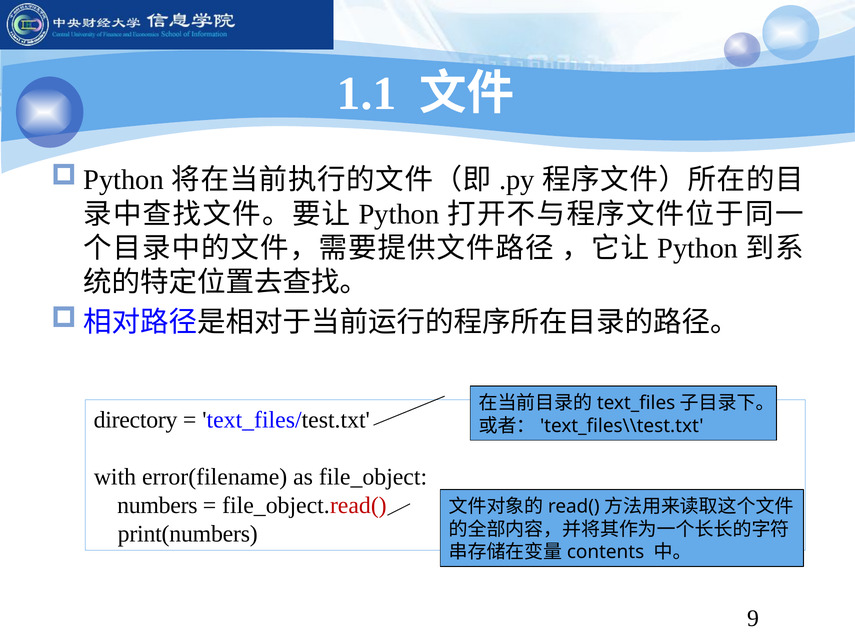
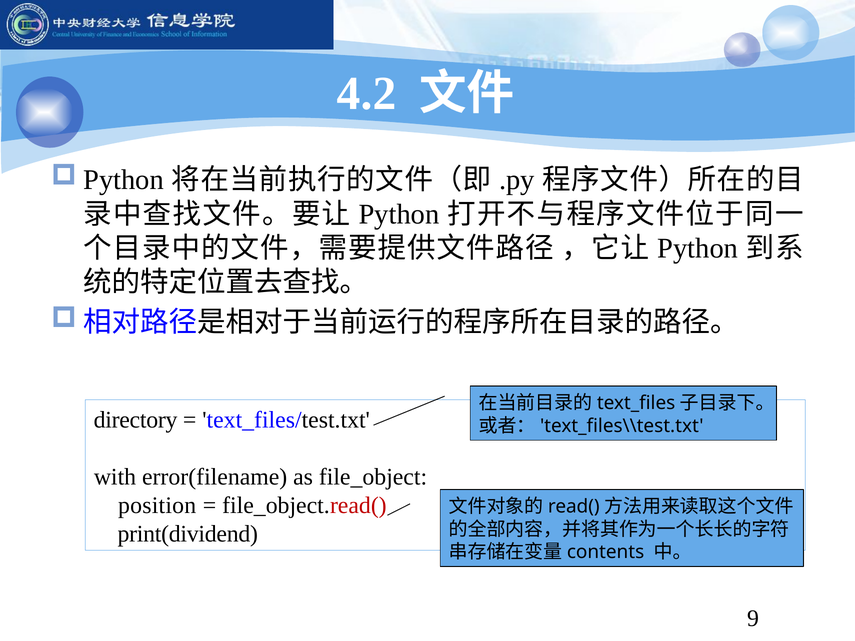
1.1: 1.1 -> 4.2
numbers: numbers -> position
print(numbers: print(numbers -> print(dividend
